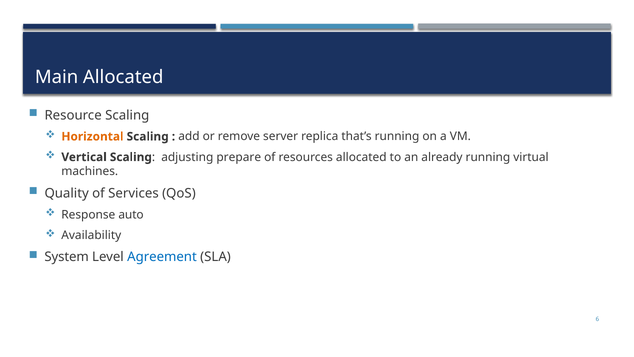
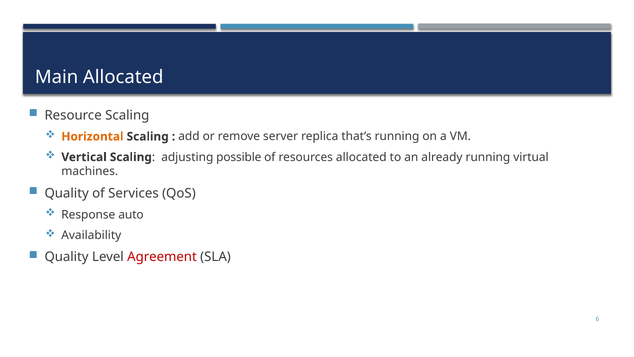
prepare: prepare -> possible
System at (67, 257): System -> Quality
Agreement colour: blue -> red
